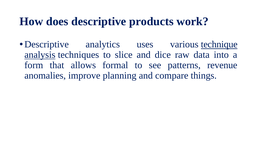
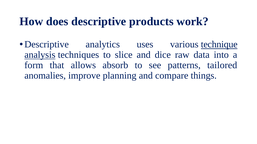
formal: formal -> absorb
revenue: revenue -> tailored
